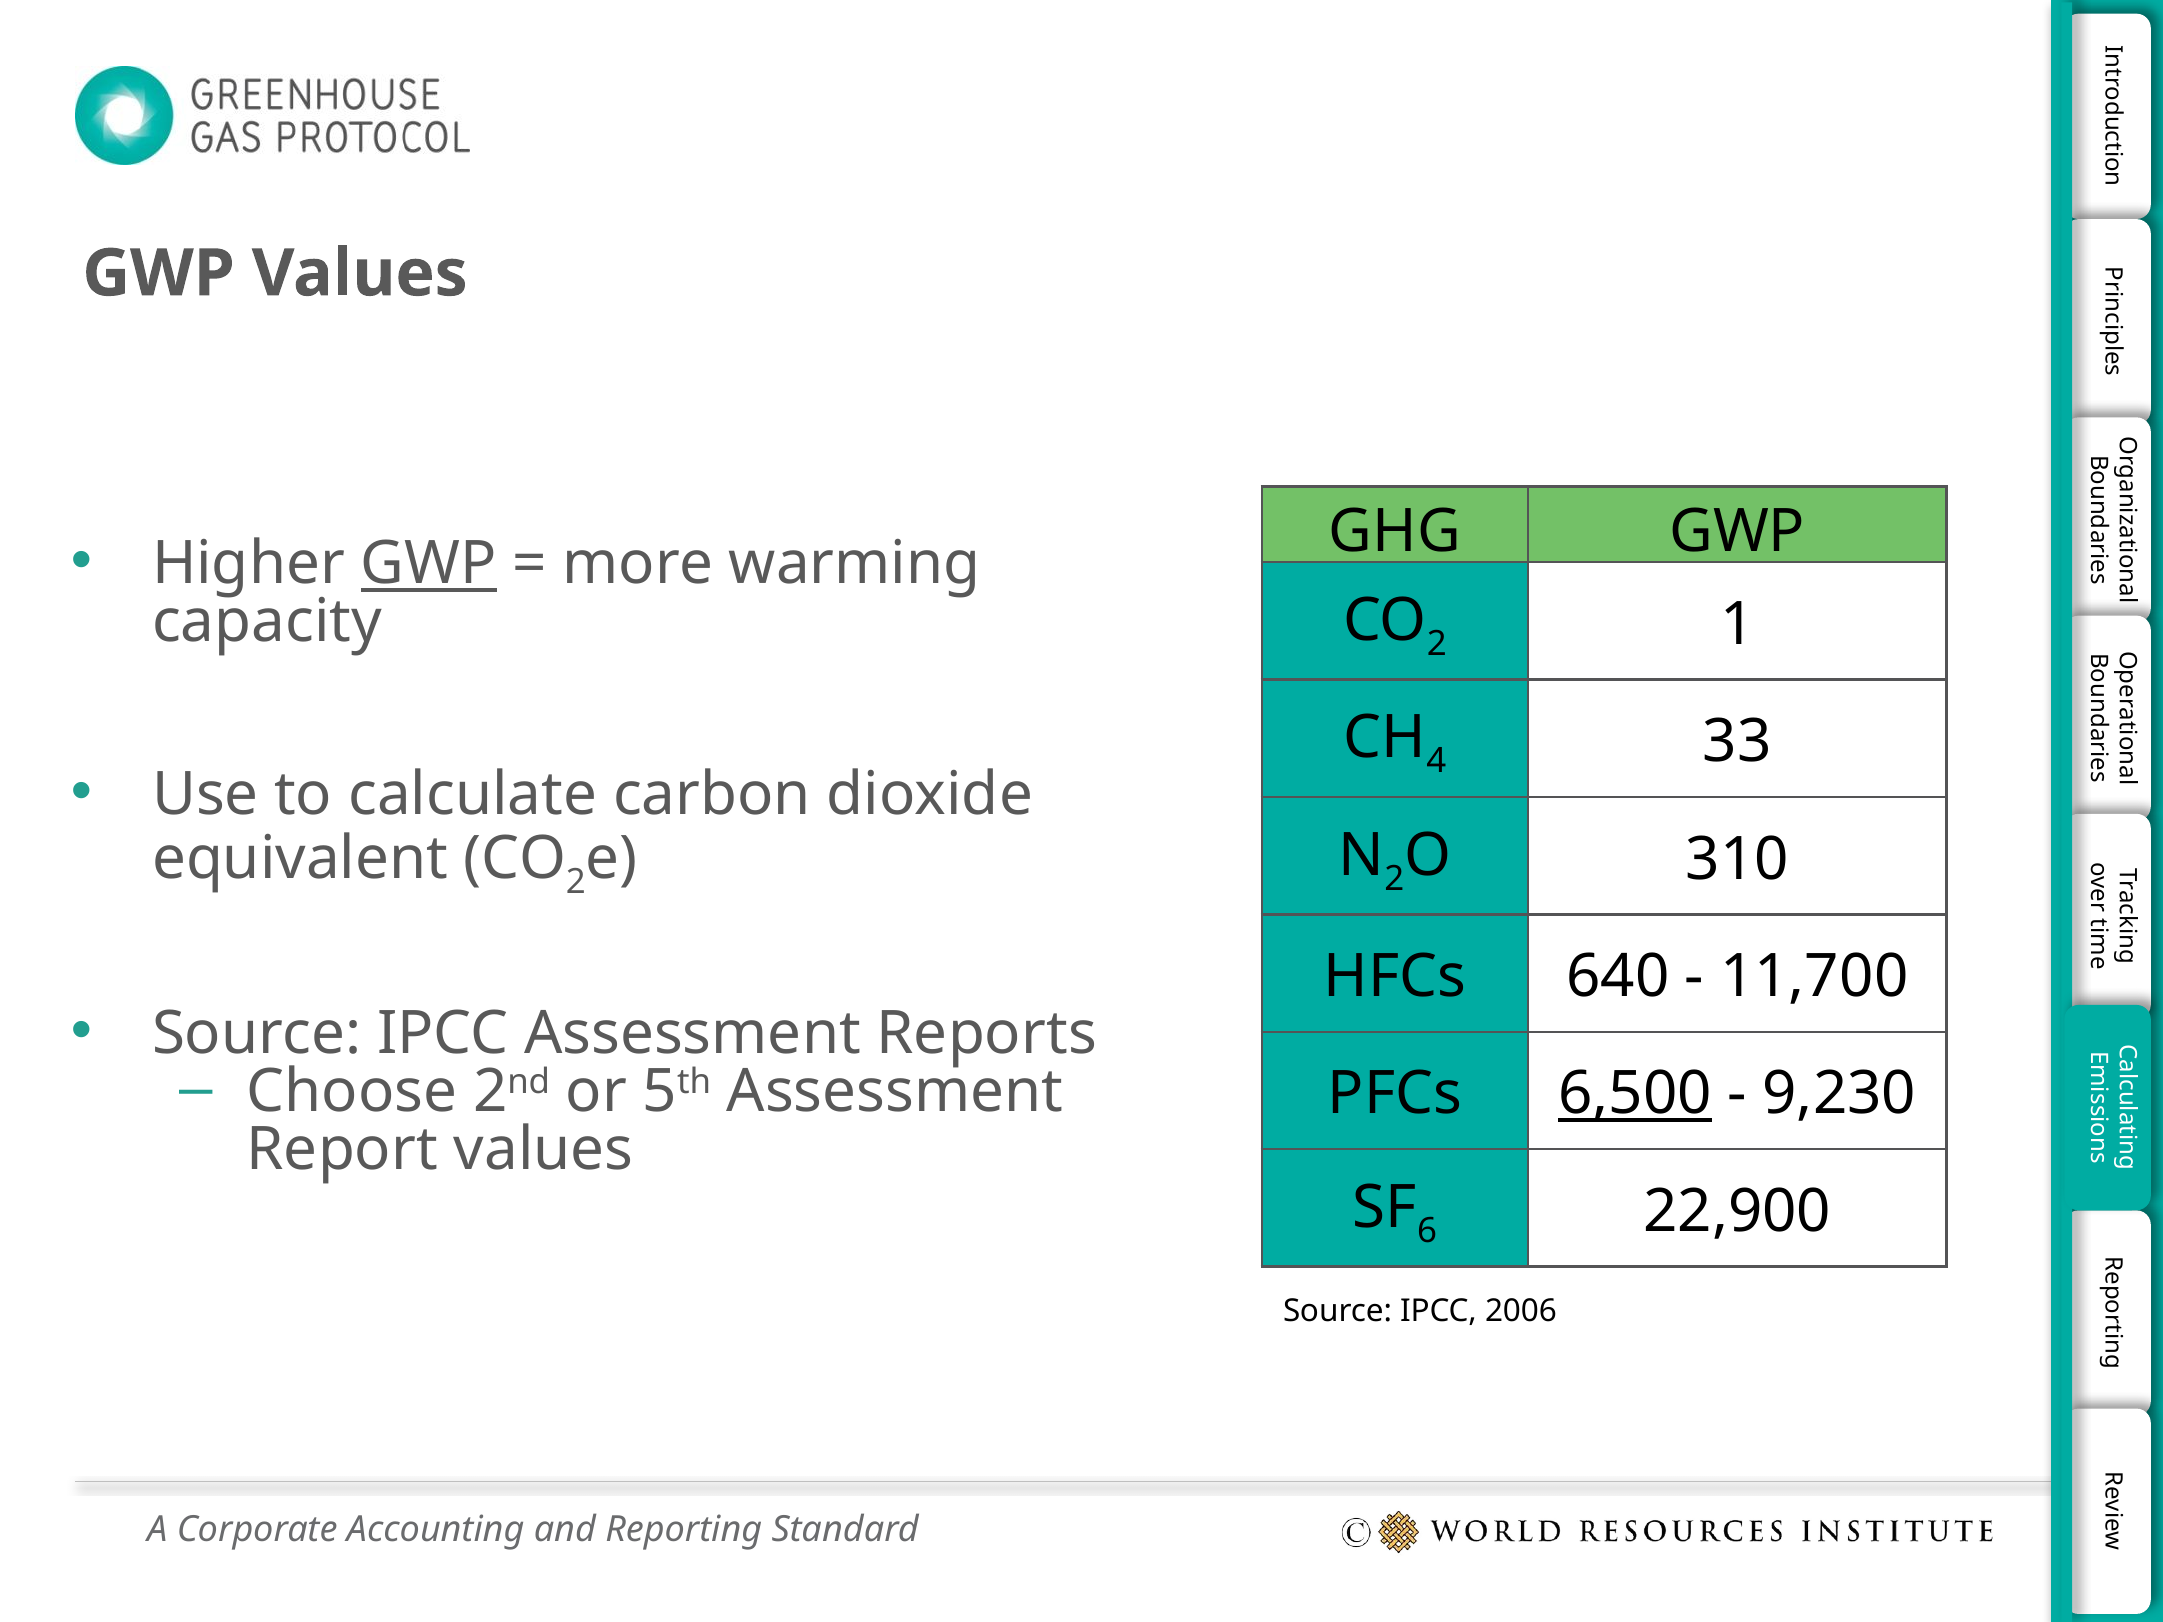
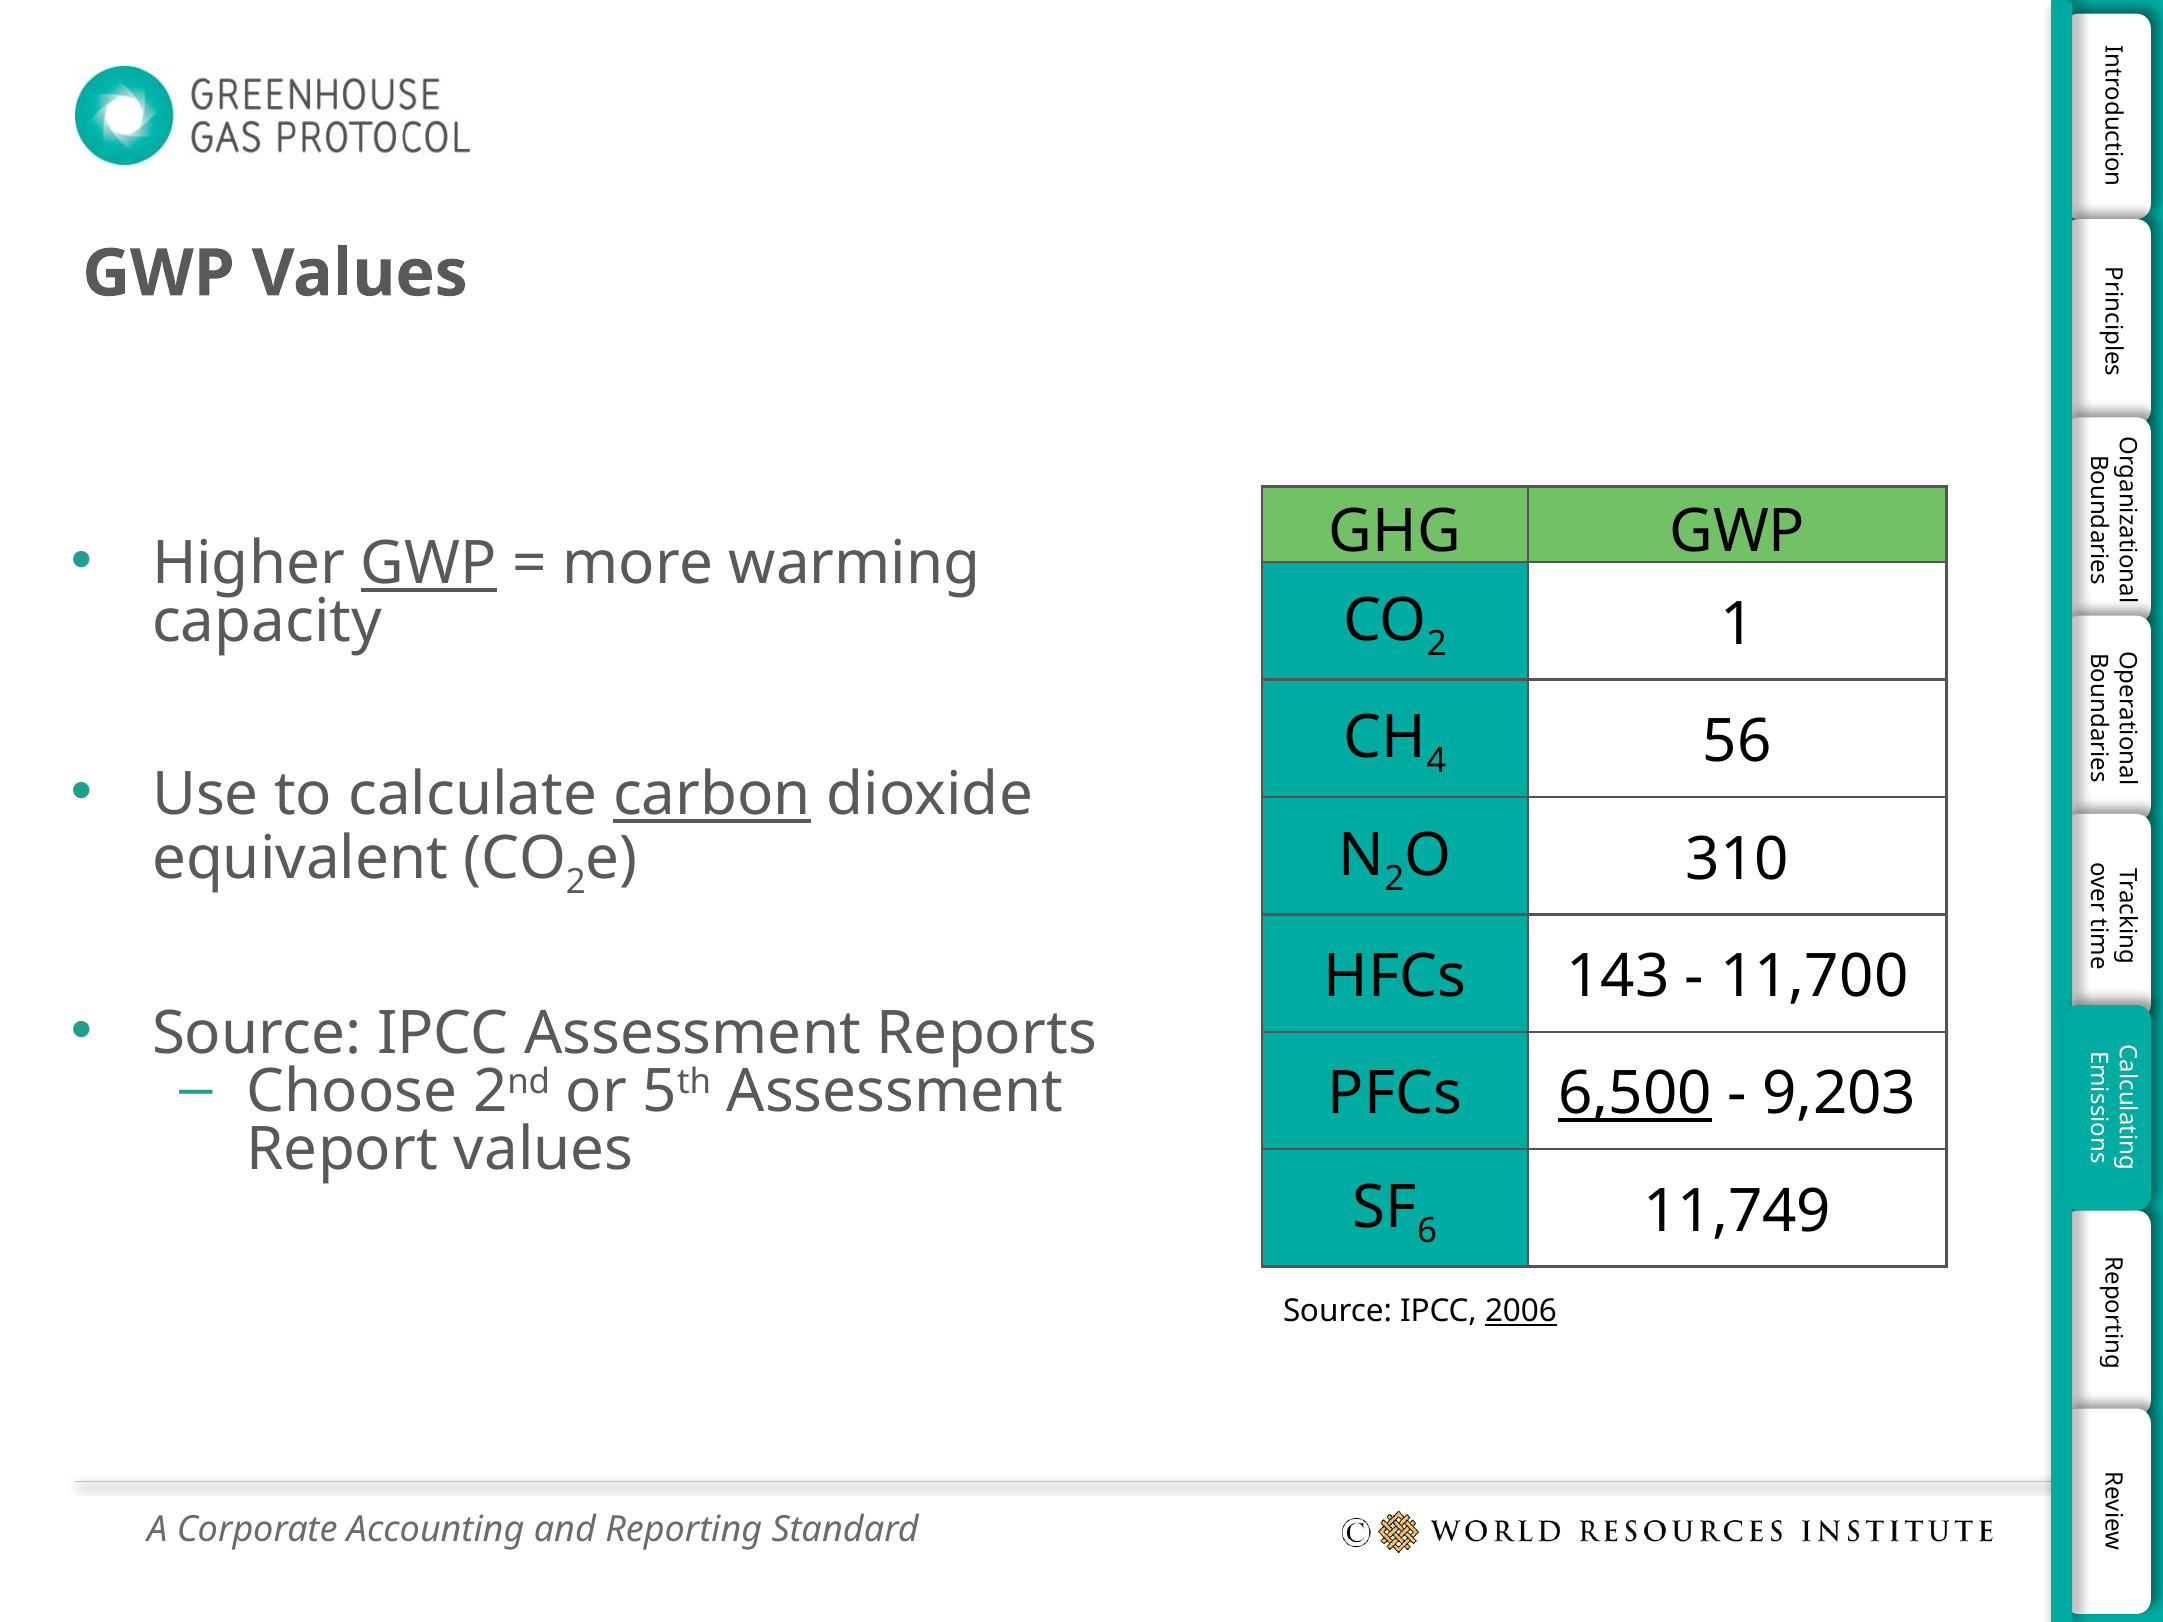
33: 33 -> 56
carbon underline: none -> present
640: 640 -> 143
9,230: 9,230 -> 9,203
22,900: 22,900 -> 11,749
2006 underline: none -> present
